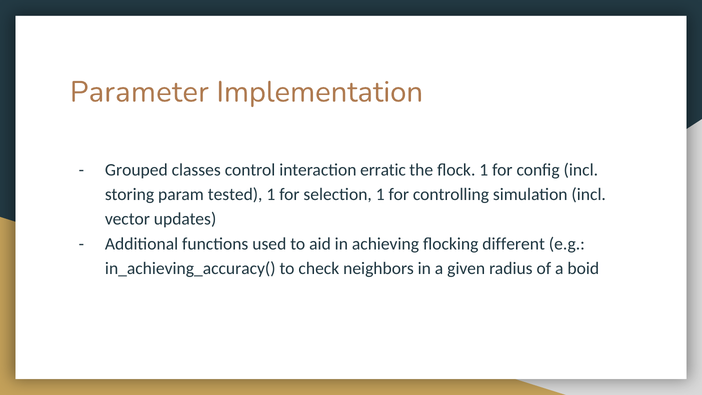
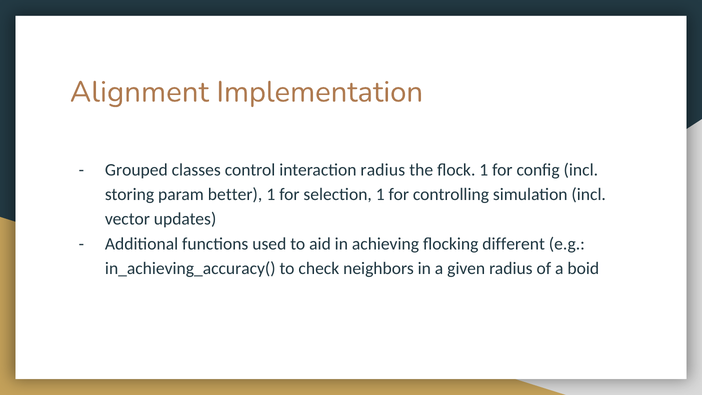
Parameter: Parameter -> Alignment
interaction erratic: erratic -> radius
tested: tested -> better
